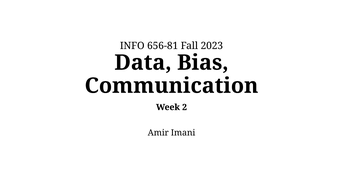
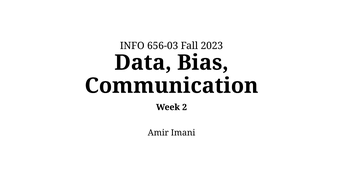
656-81: 656-81 -> 656-03
